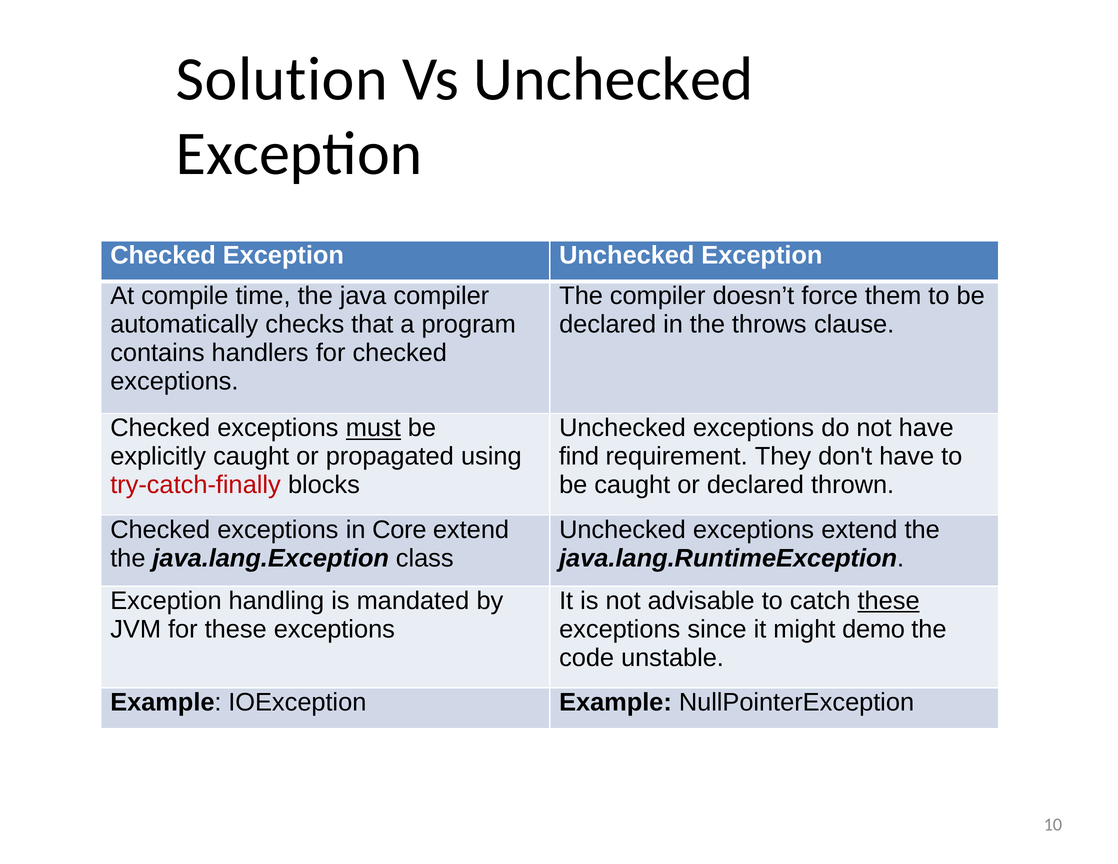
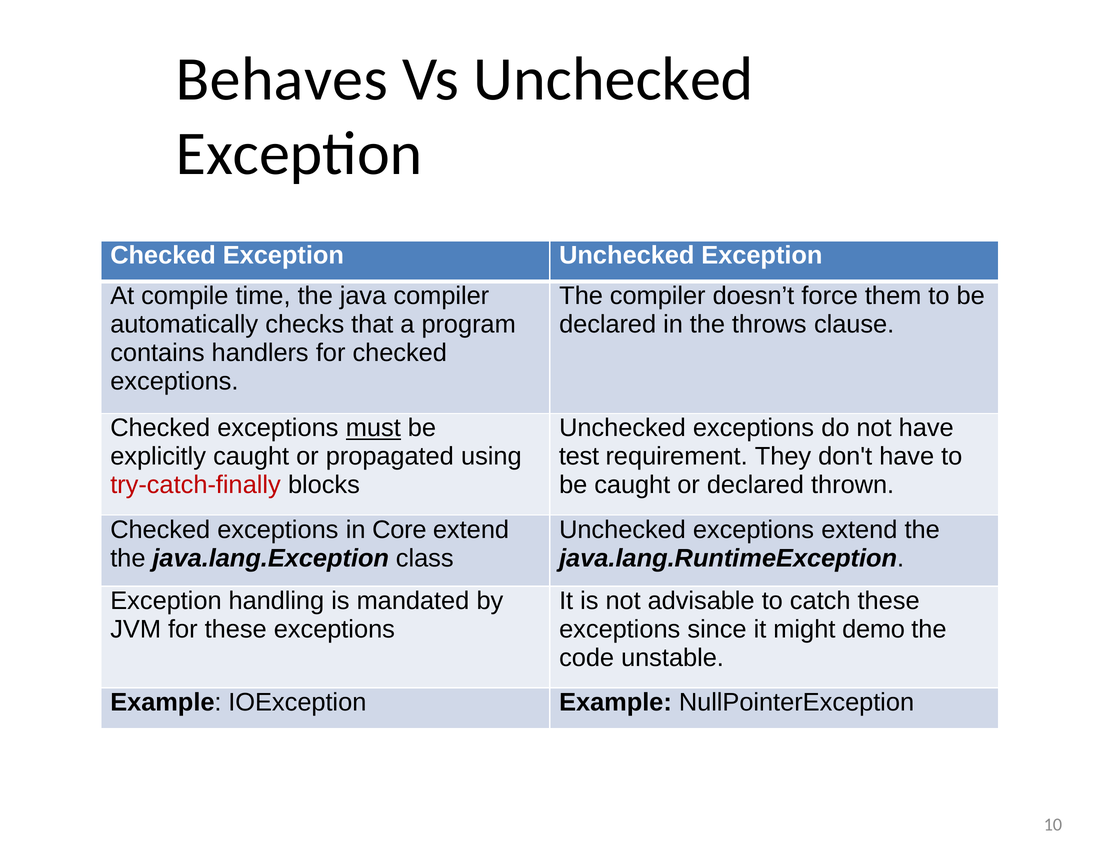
Solution: Solution -> Behaves
find: find -> test
these at (889, 601) underline: present -> none
